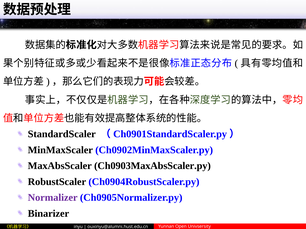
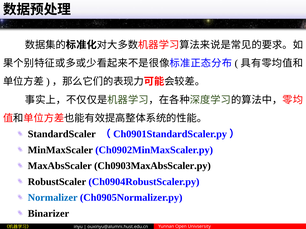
Normalizer colour: purple -> blue
